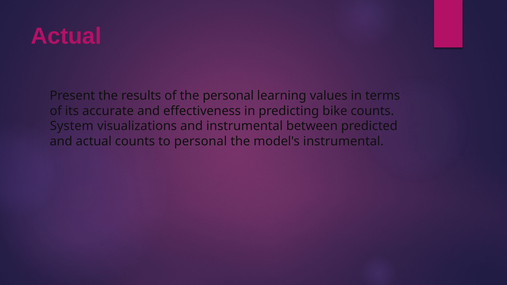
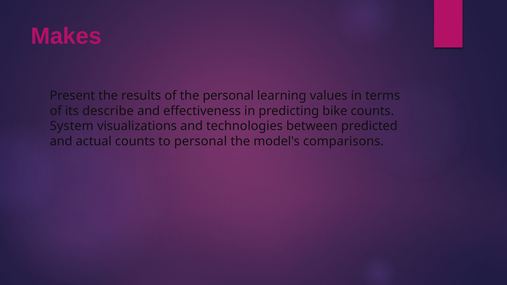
Actual at (66, 36): Actual -> Makes
accurate: accurate -> describe
and instrumental: instrumental -> technologies
model's instrumental: instrumental -> comparisons
